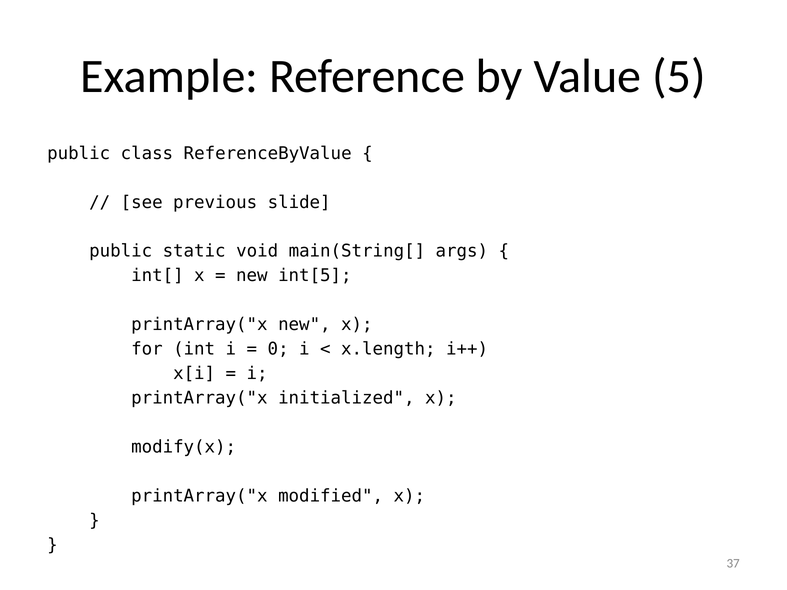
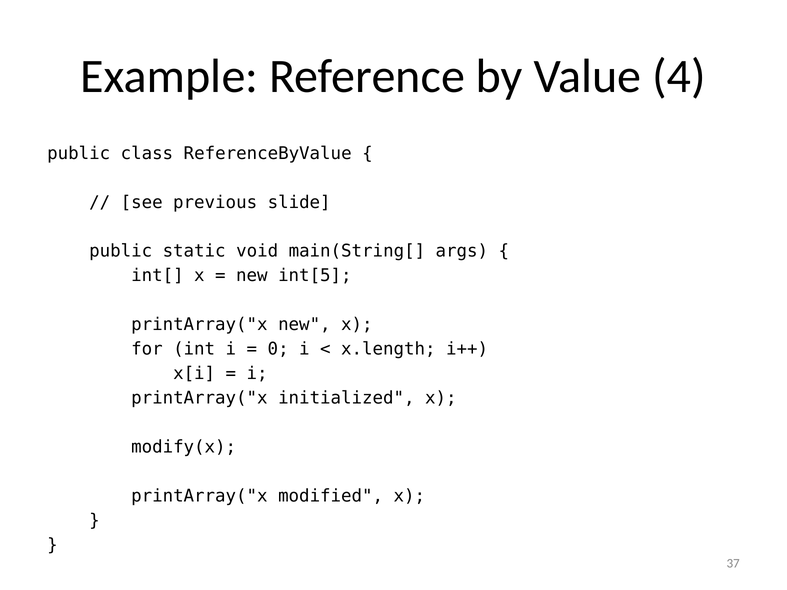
5: 5 -> 4
